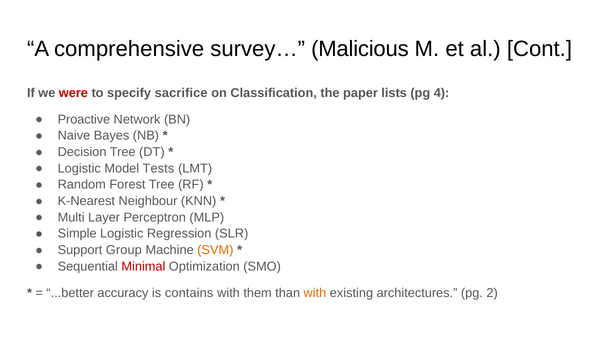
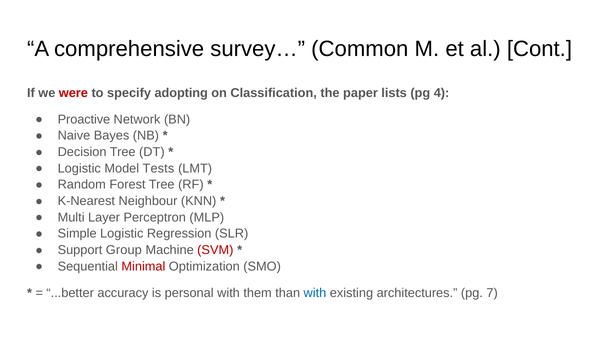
Malicious: Malicious -> Common
sacrifice: sacrifice -> adopting
SVM colour: orange -> red
contains: contains -> personal
with at (315, 293) colour: orange -> blue
2: 2 -> 7
